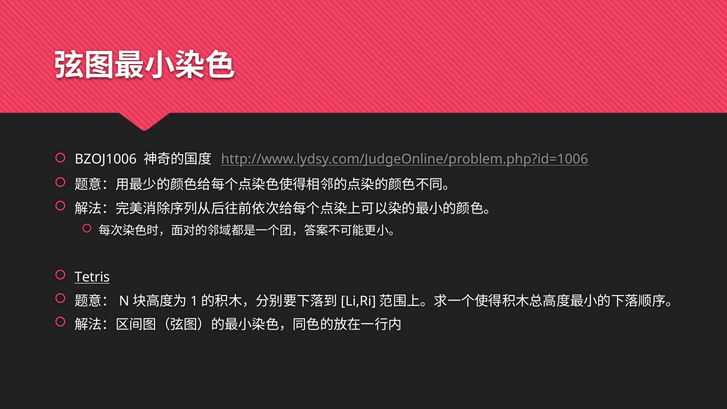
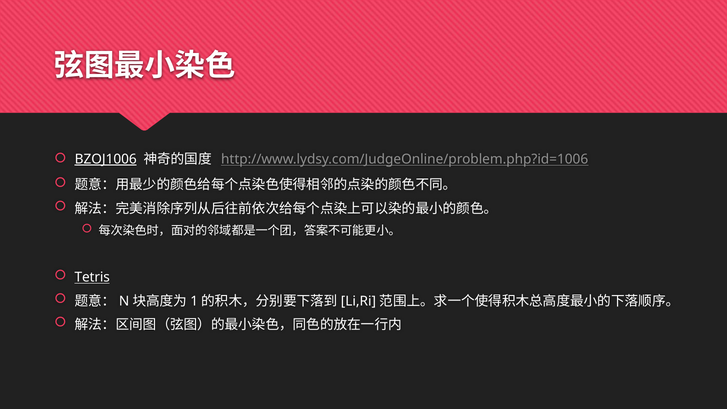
BZOJ1006 underline: none -> present
